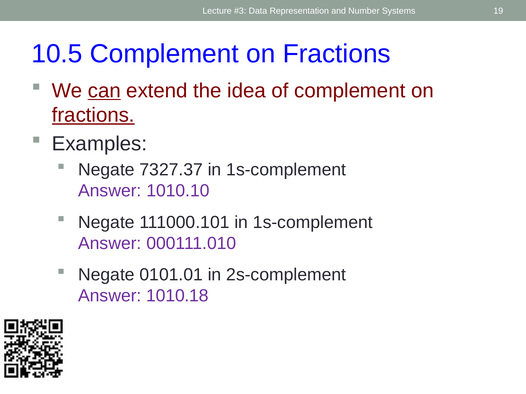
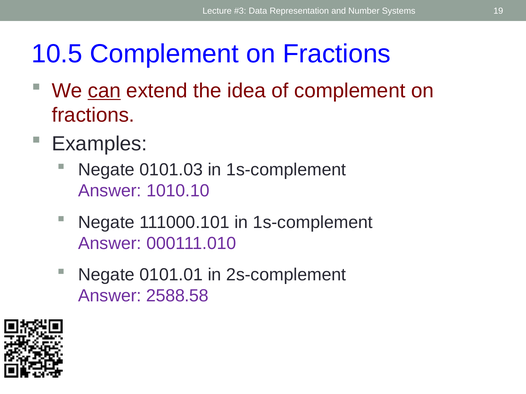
fractions at (93, 115) underline: present -> none
7327.37: 7327.37 -> 0101.03
1010.18: 1010.18 -> 2588.58
